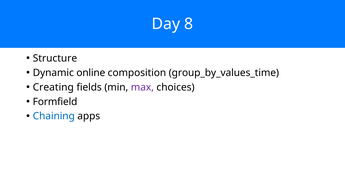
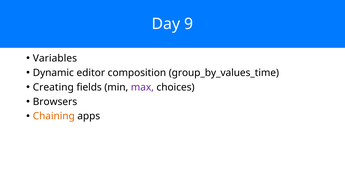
8: 8 -> 9
Structure: Structure -> Variables
online: online -> editor
Formfield: Formfield -> Browsers
Chaining colour: blue -> orange
